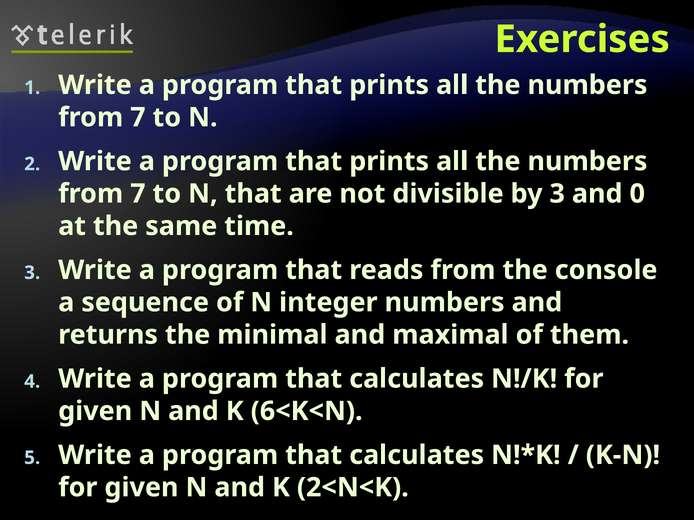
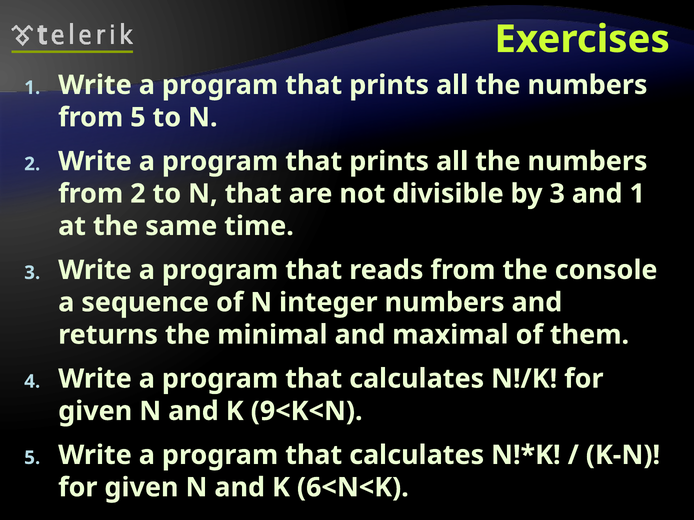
7 at (138, 118): 7 -> 5
7 at (138, 194): 7 -> 2
and 0: 0 -> 1
6<K<N: 6<K<N -> 9<K<N
2<N<K: 2<N<K -> 6<N<K
